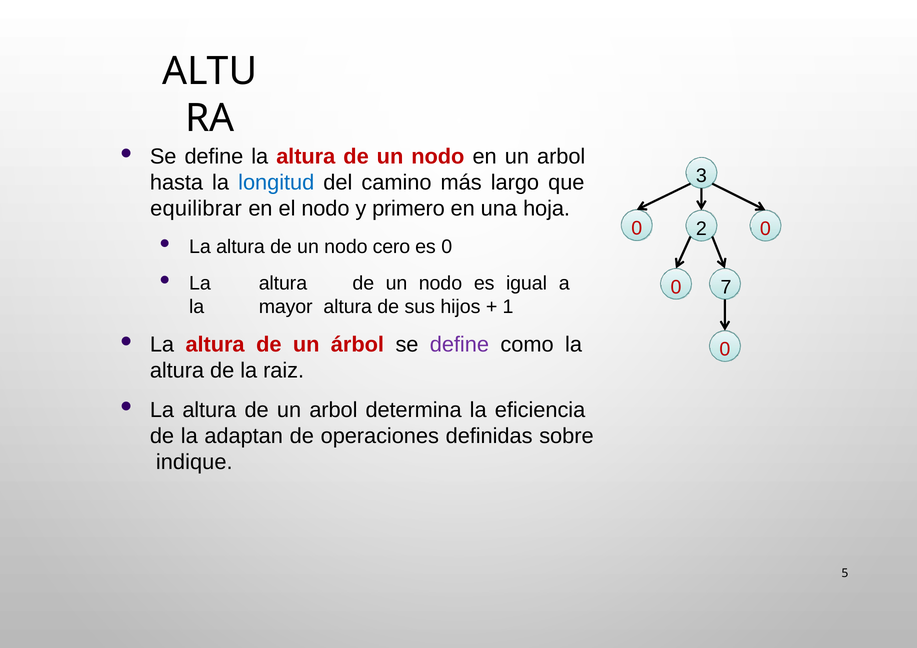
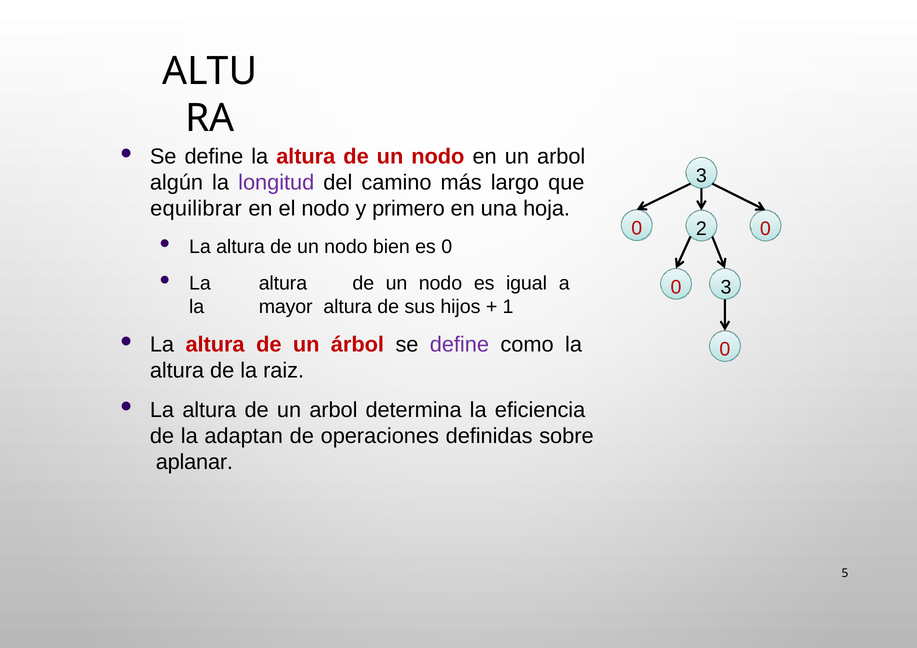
hasta: hasta -> algún
longitud colour: blue -> purple
cero: cero -> bien
7 at (726, 287): 7 -> 3
indique: indique -> aplanar
